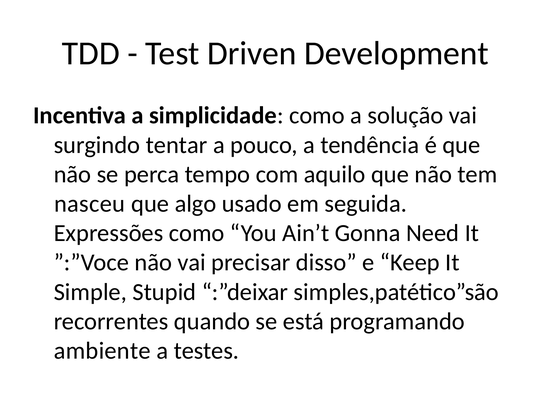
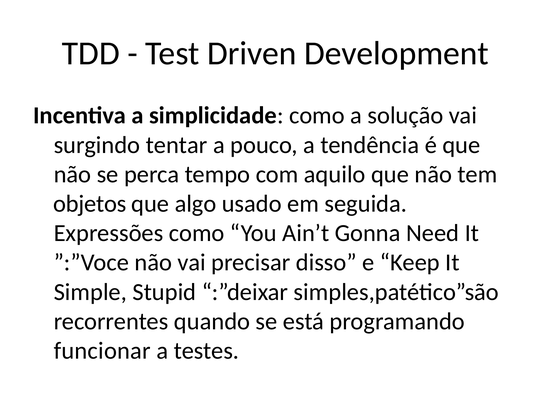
nasceu: nasceu -> objetos
ambiente: ambiente -> funcionar
